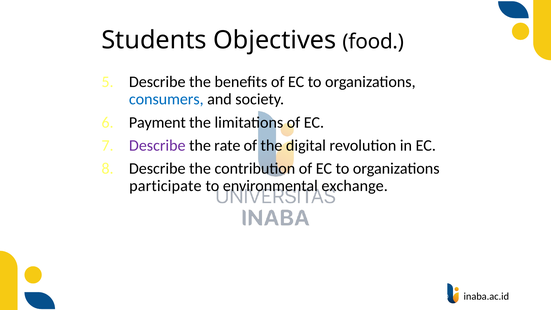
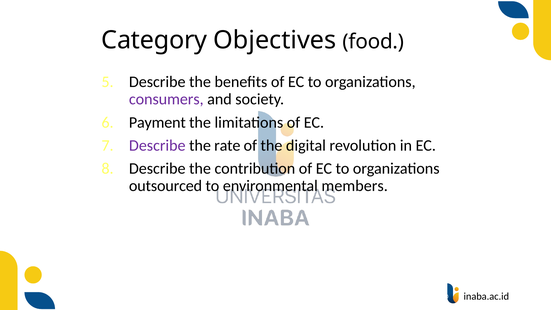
Students: Students -> Category
consumers colour: blue -> purple
participate: participate -> outsourced
exchange: exchange -> members
